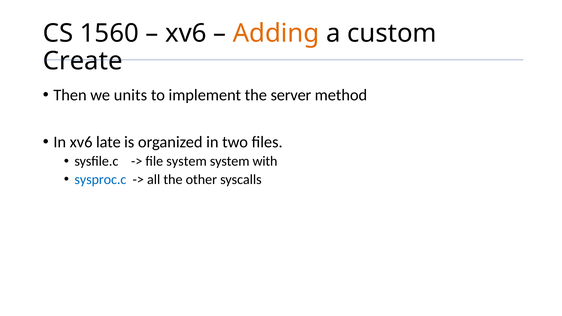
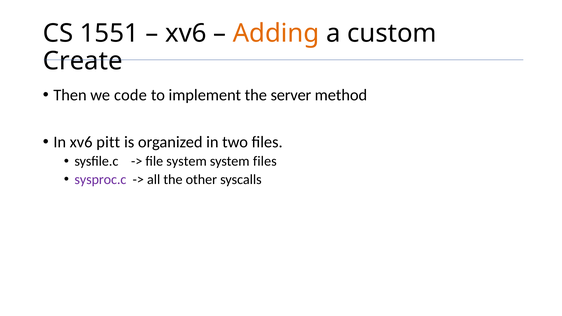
1560: 1560 -> 1551
units: units -> code
late: late -> pitt
system with: with -> files
sysproc.c colour: blue -> purple
